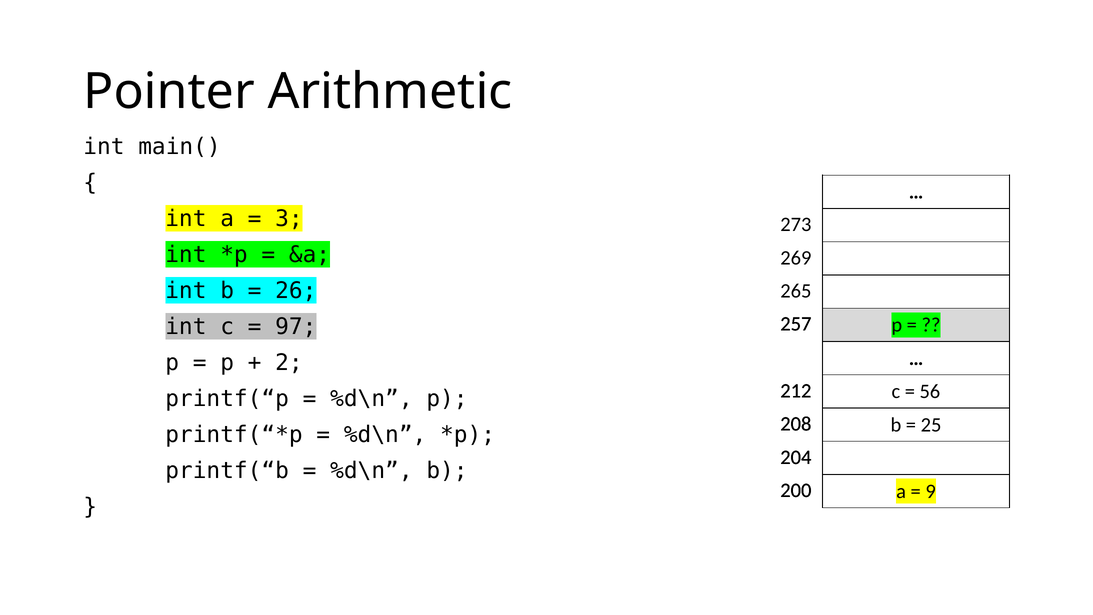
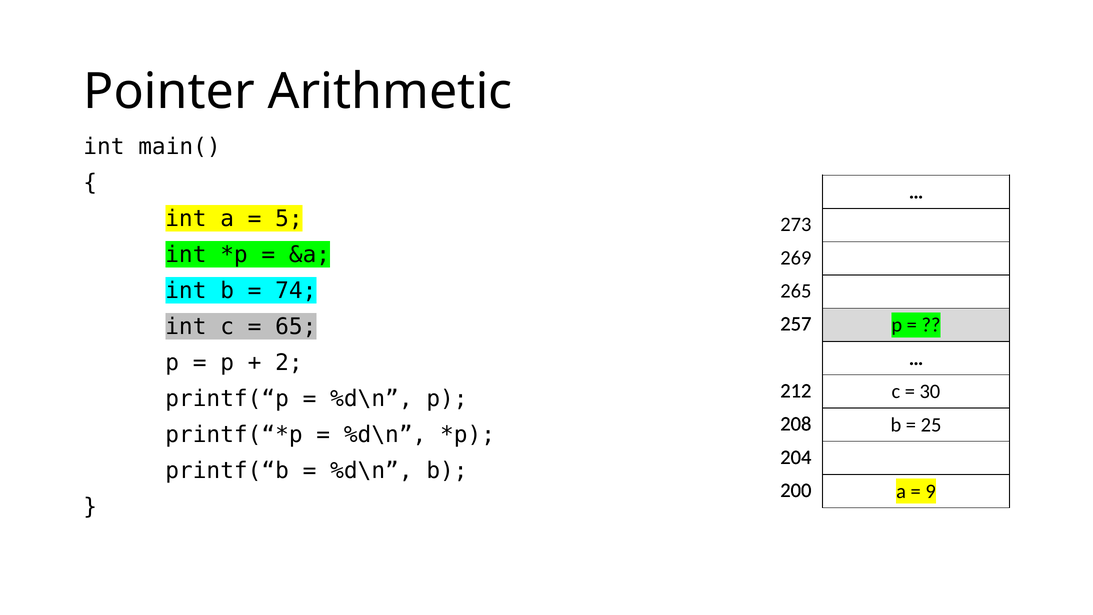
3: 3 -> 5
26: 26 -> 74
97: 97 -> 65
56: 56 -> 30
